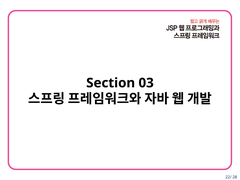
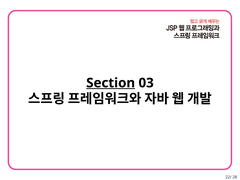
Section underline: none -> present
